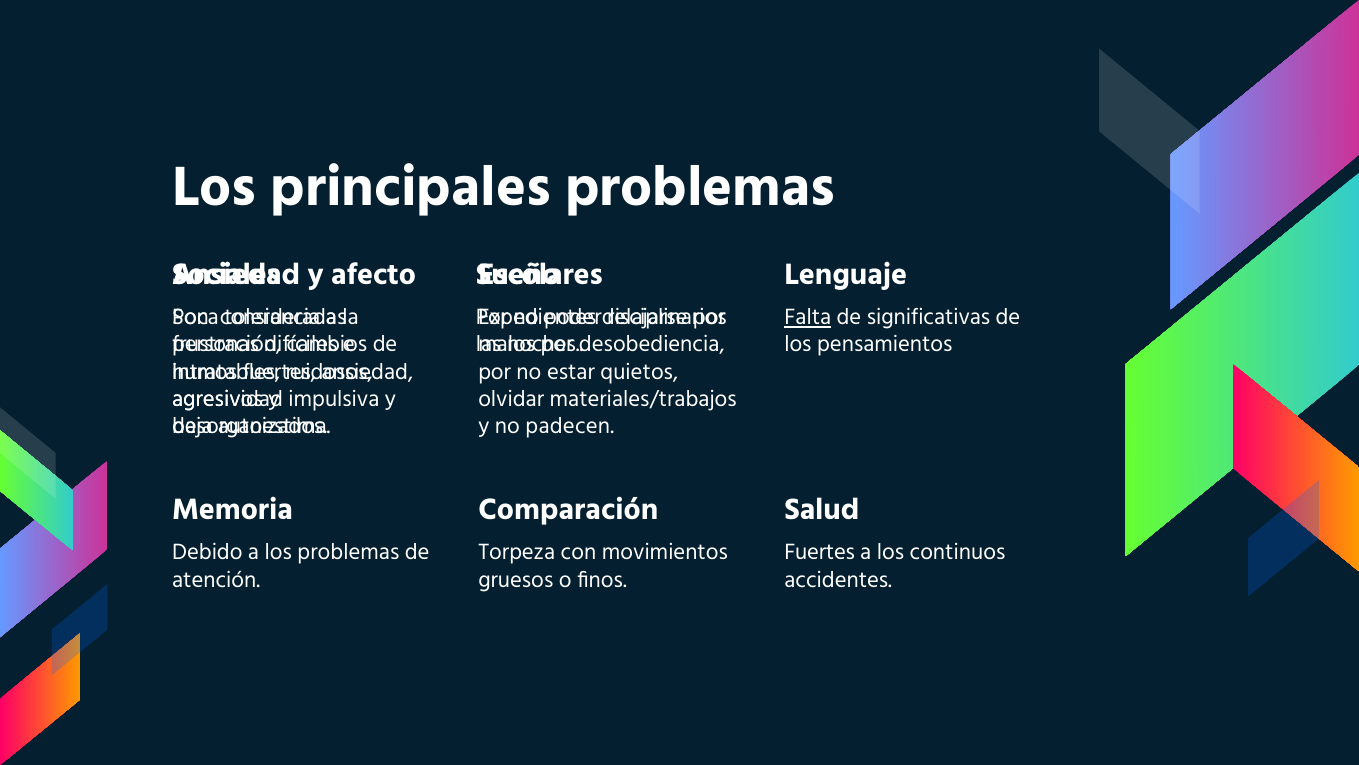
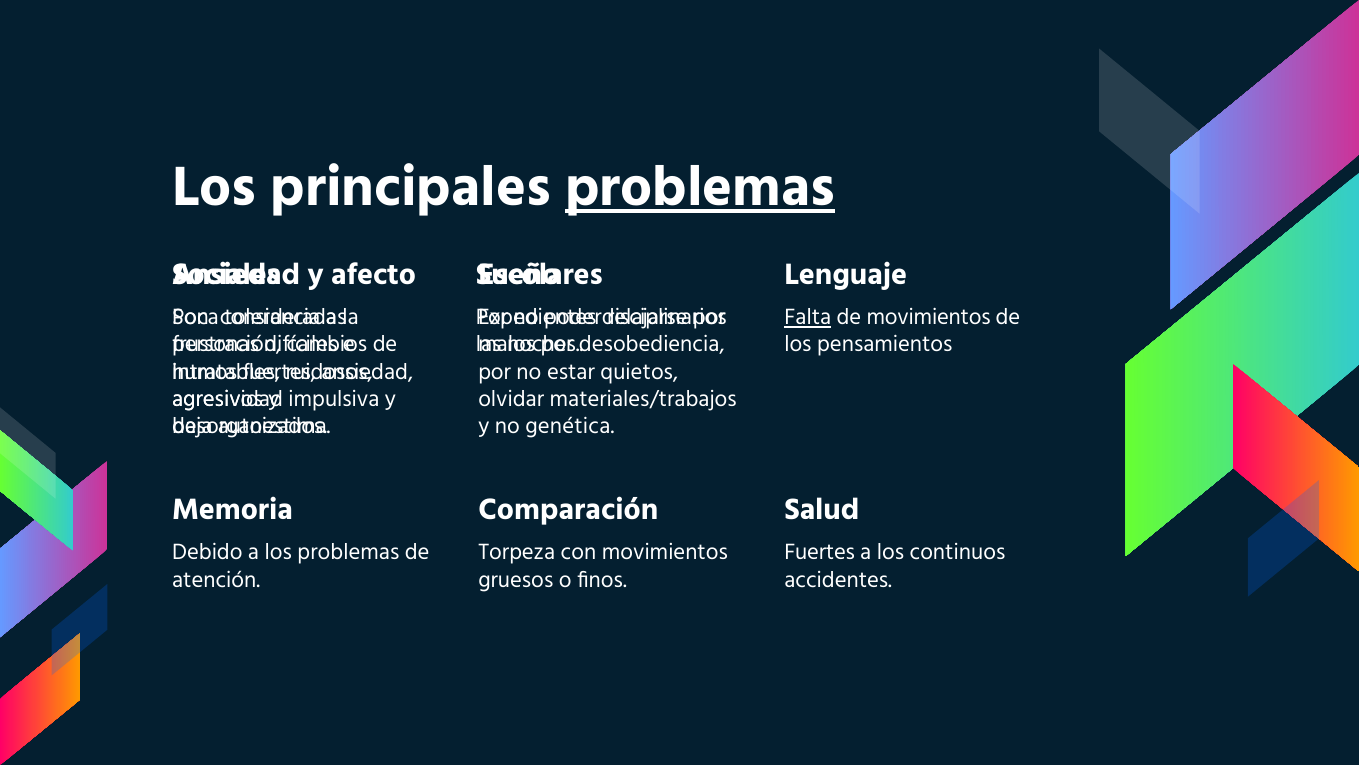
problemas at (700, 187) underline: none -> present
de significativas: significativas -> movimientos
padecen: padecen -> genética
